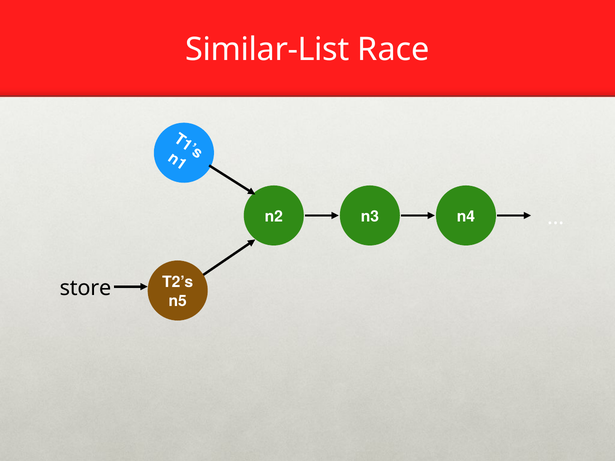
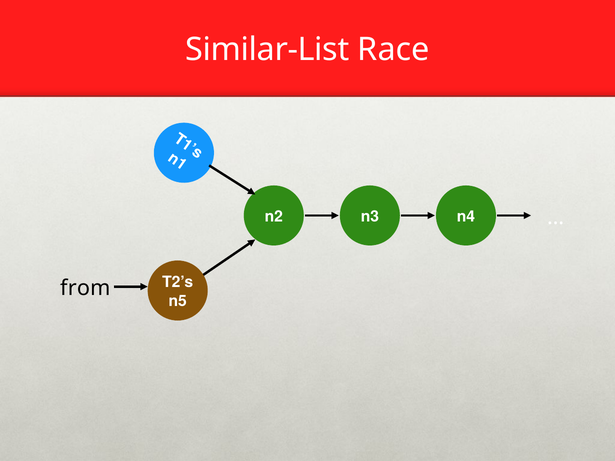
store: store -> from
